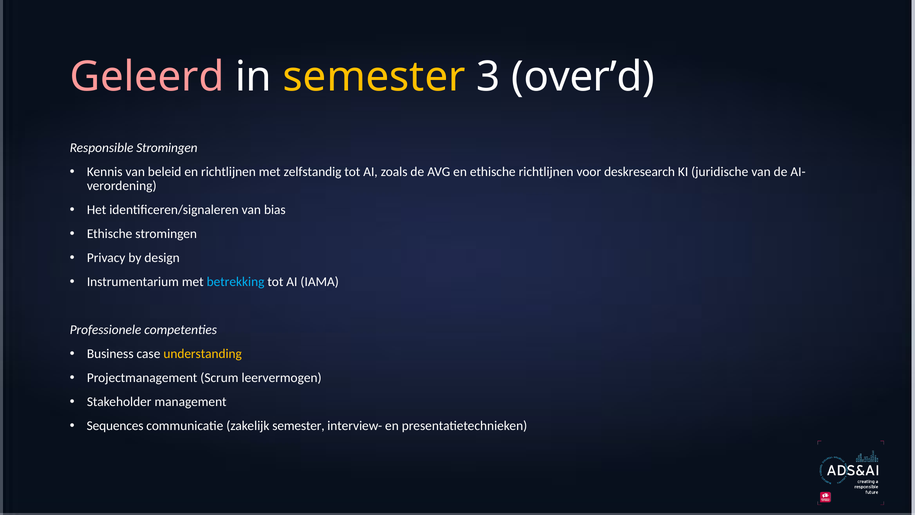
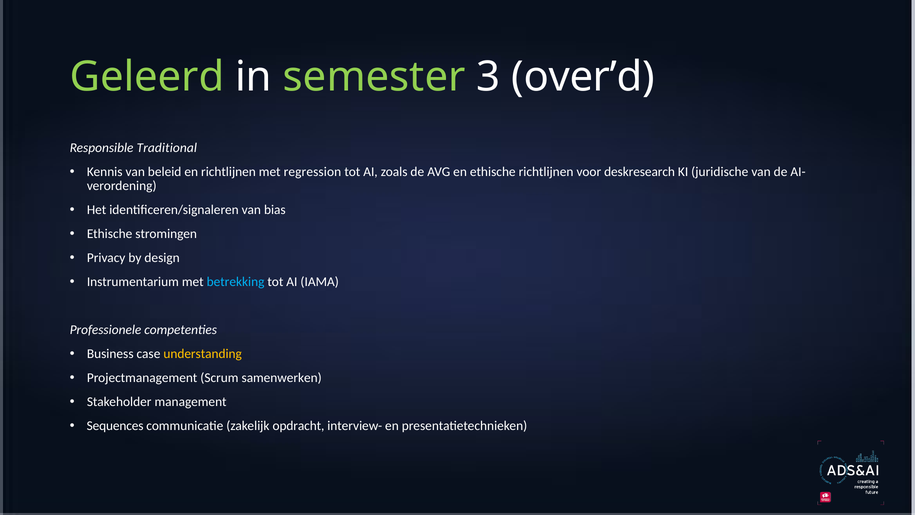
Geleerd colour: pink -> light green
semester at (374, 77) colour: yellow -> light green
Responsible Stromingen: Stromingen -> Traditional
zelfstandig: zelfstandig -> regression
leervermogen: leervermogen -> samenwerken
zakelijk semester: semester -> opdracht
